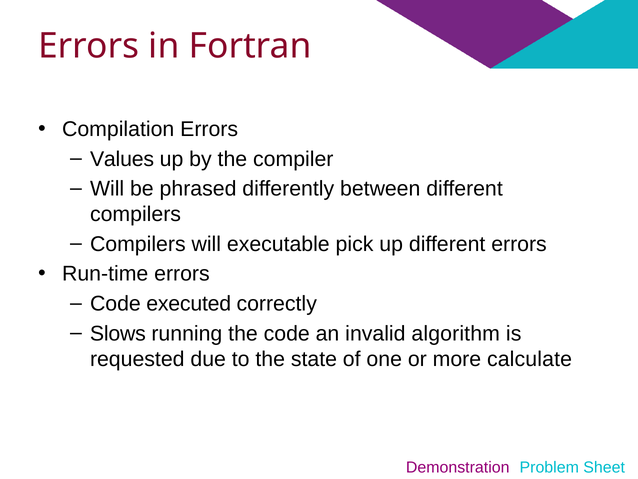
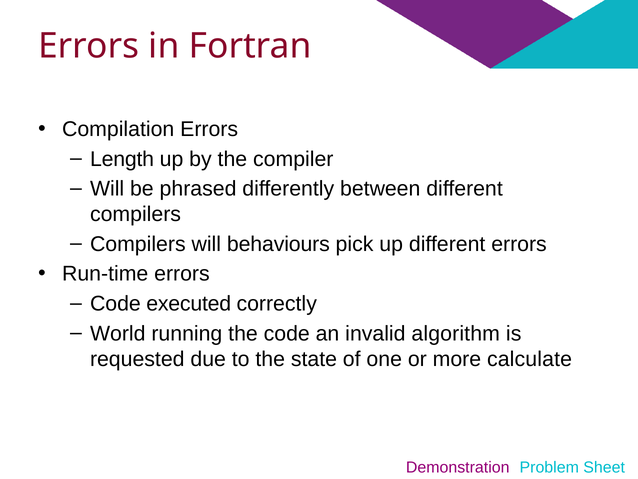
Values: Values -> Length
executable: executable -> behaviours
Slows: Slows -> World
